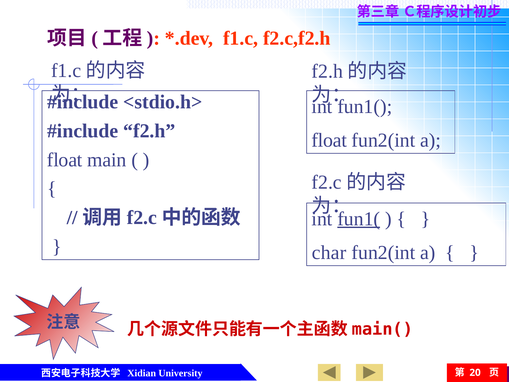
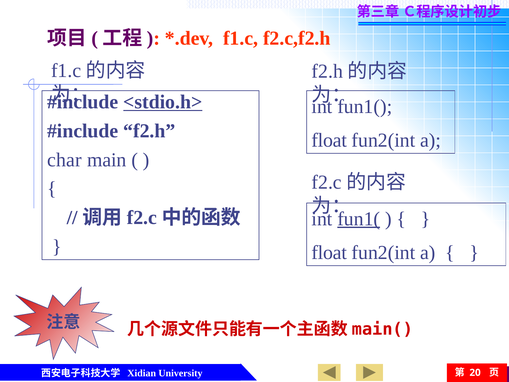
<stdio.h> underline: none -> present
float at (65, 160): float -> char
char at (329, 252): char -> float
